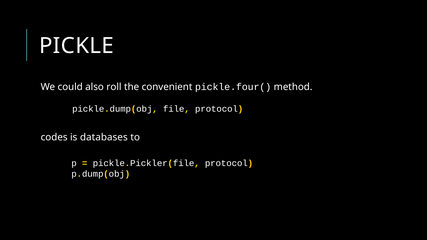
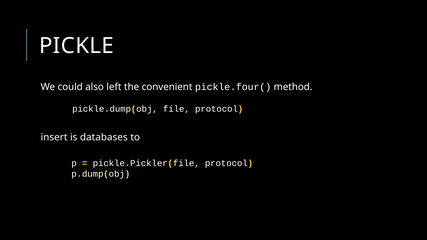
roll: roll -> left
codes: codes -> insert
